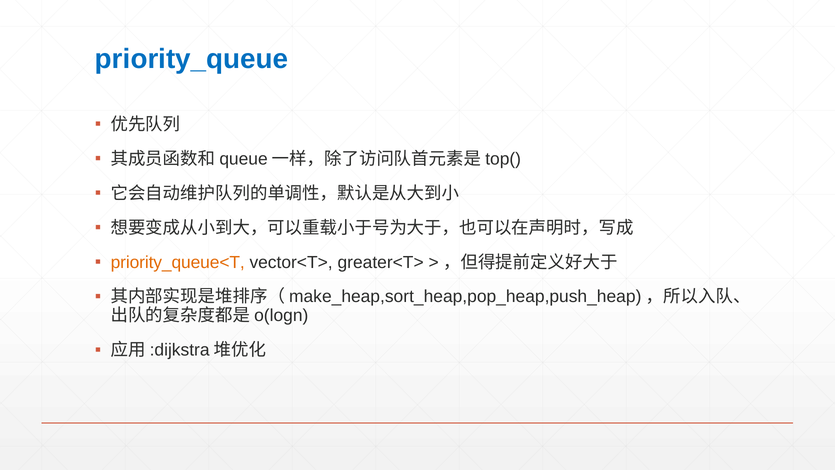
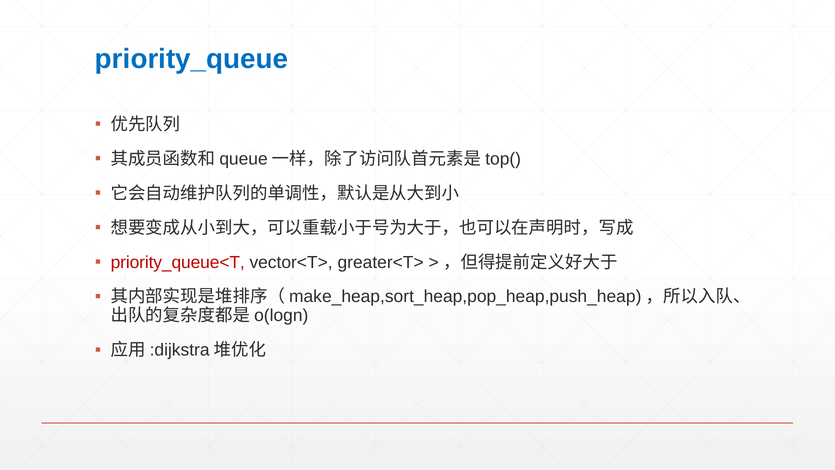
priority_queue<T colour: orange -> red
